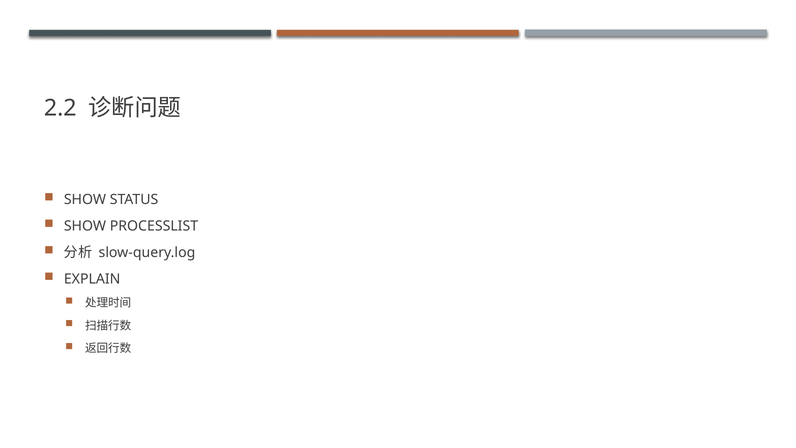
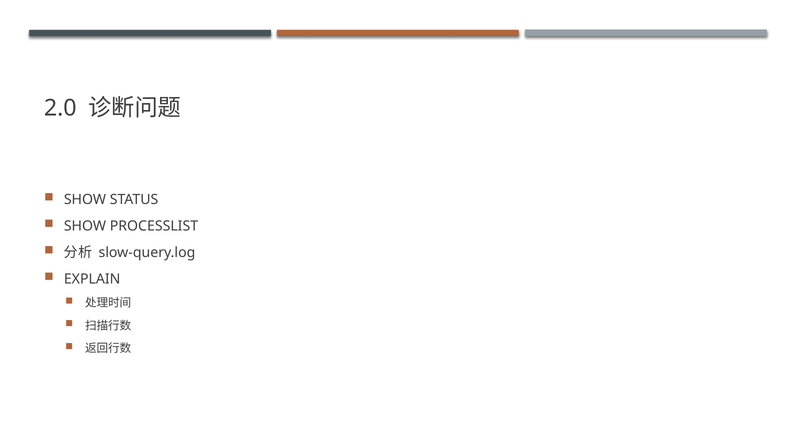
2.2: 2.2 -> 2.0
